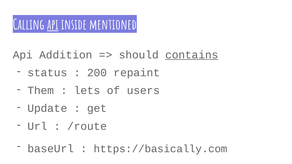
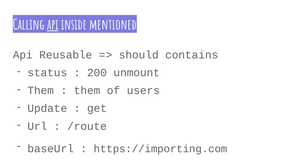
Addition: Addition -> Reusable
contains underline: present -> none
repaint: repaint -> unmount
lets at (87, 91): lets -> them
https://basically.com: https://basically.com -> https://importing.com
